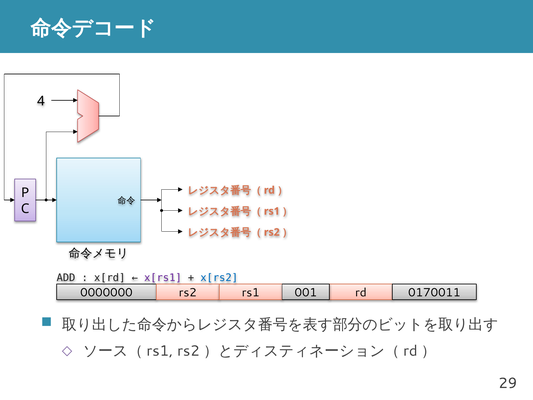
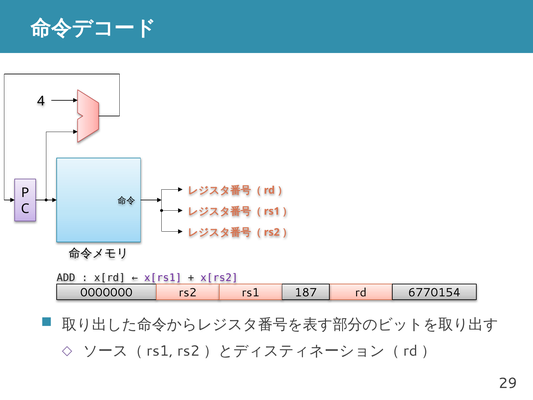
x[rs2 colour: blue -> purple
001: 001 -> 187
0170011: 0170011 -> 6770154
